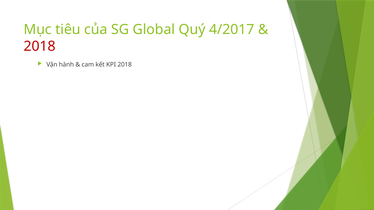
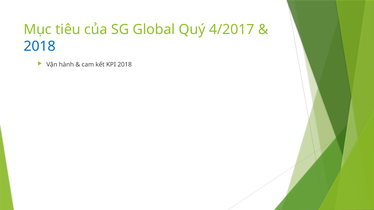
2018 at (40, 46) colour: red -> blue
